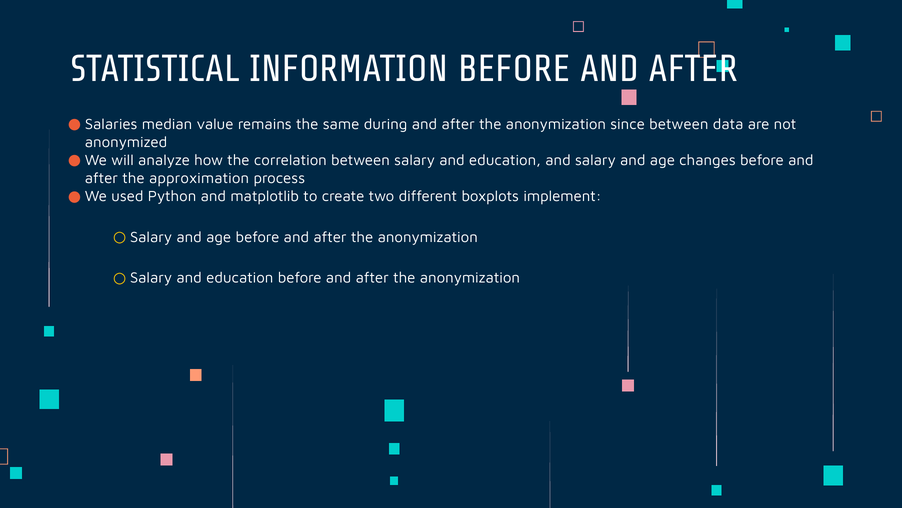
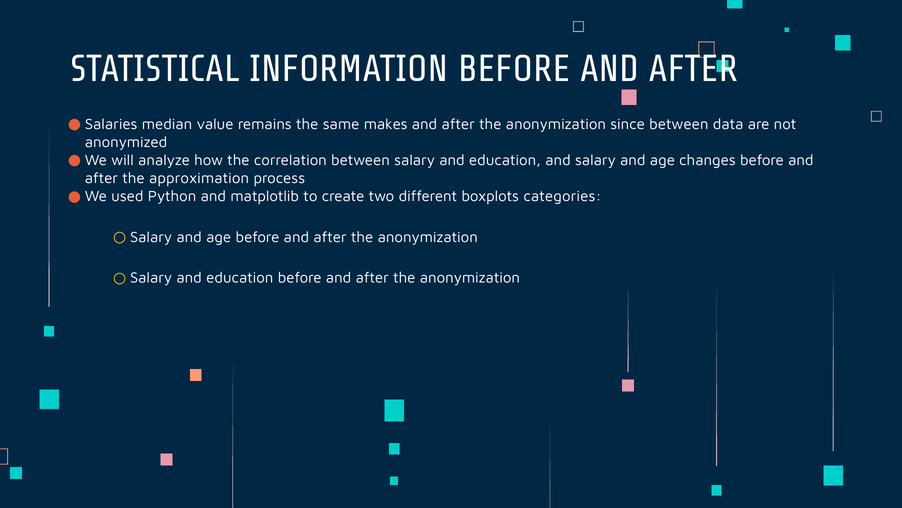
during: during -> makes
implement: implement -> categories
